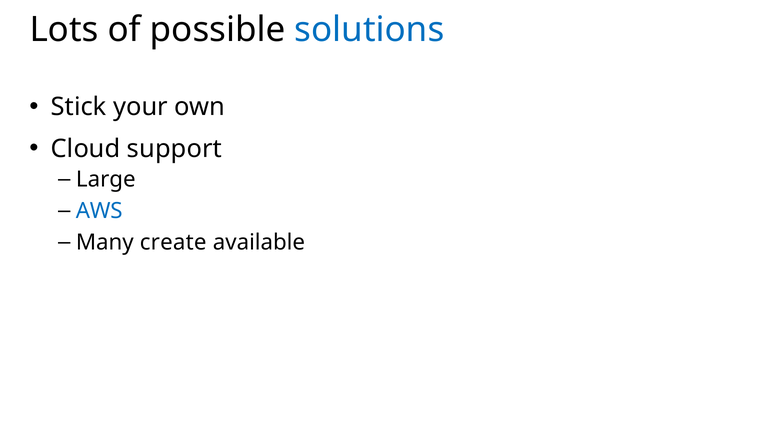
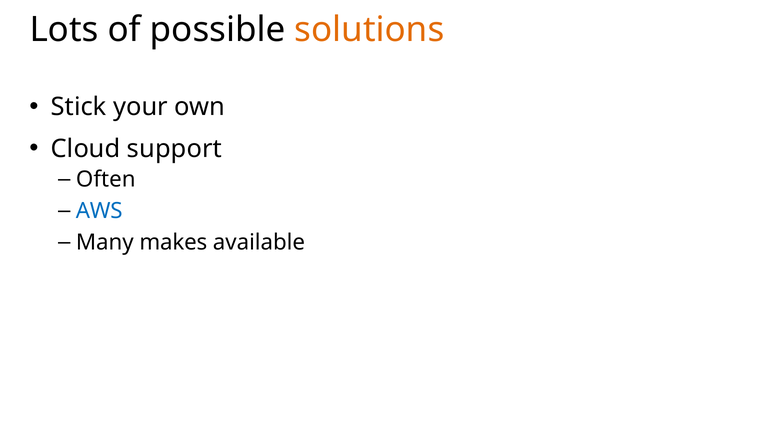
solutions colour: blue -> orange
Large: Large -> Often
create: create -> makes
